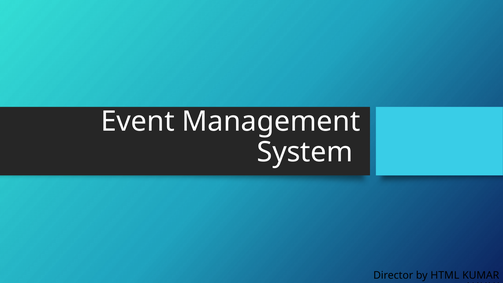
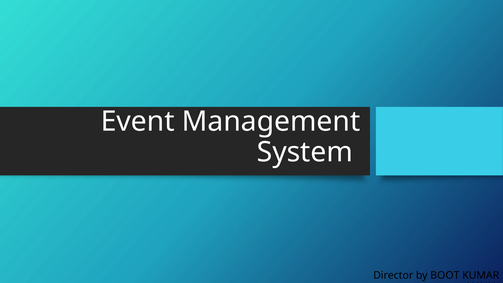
HTML: HTML -> BOOT
